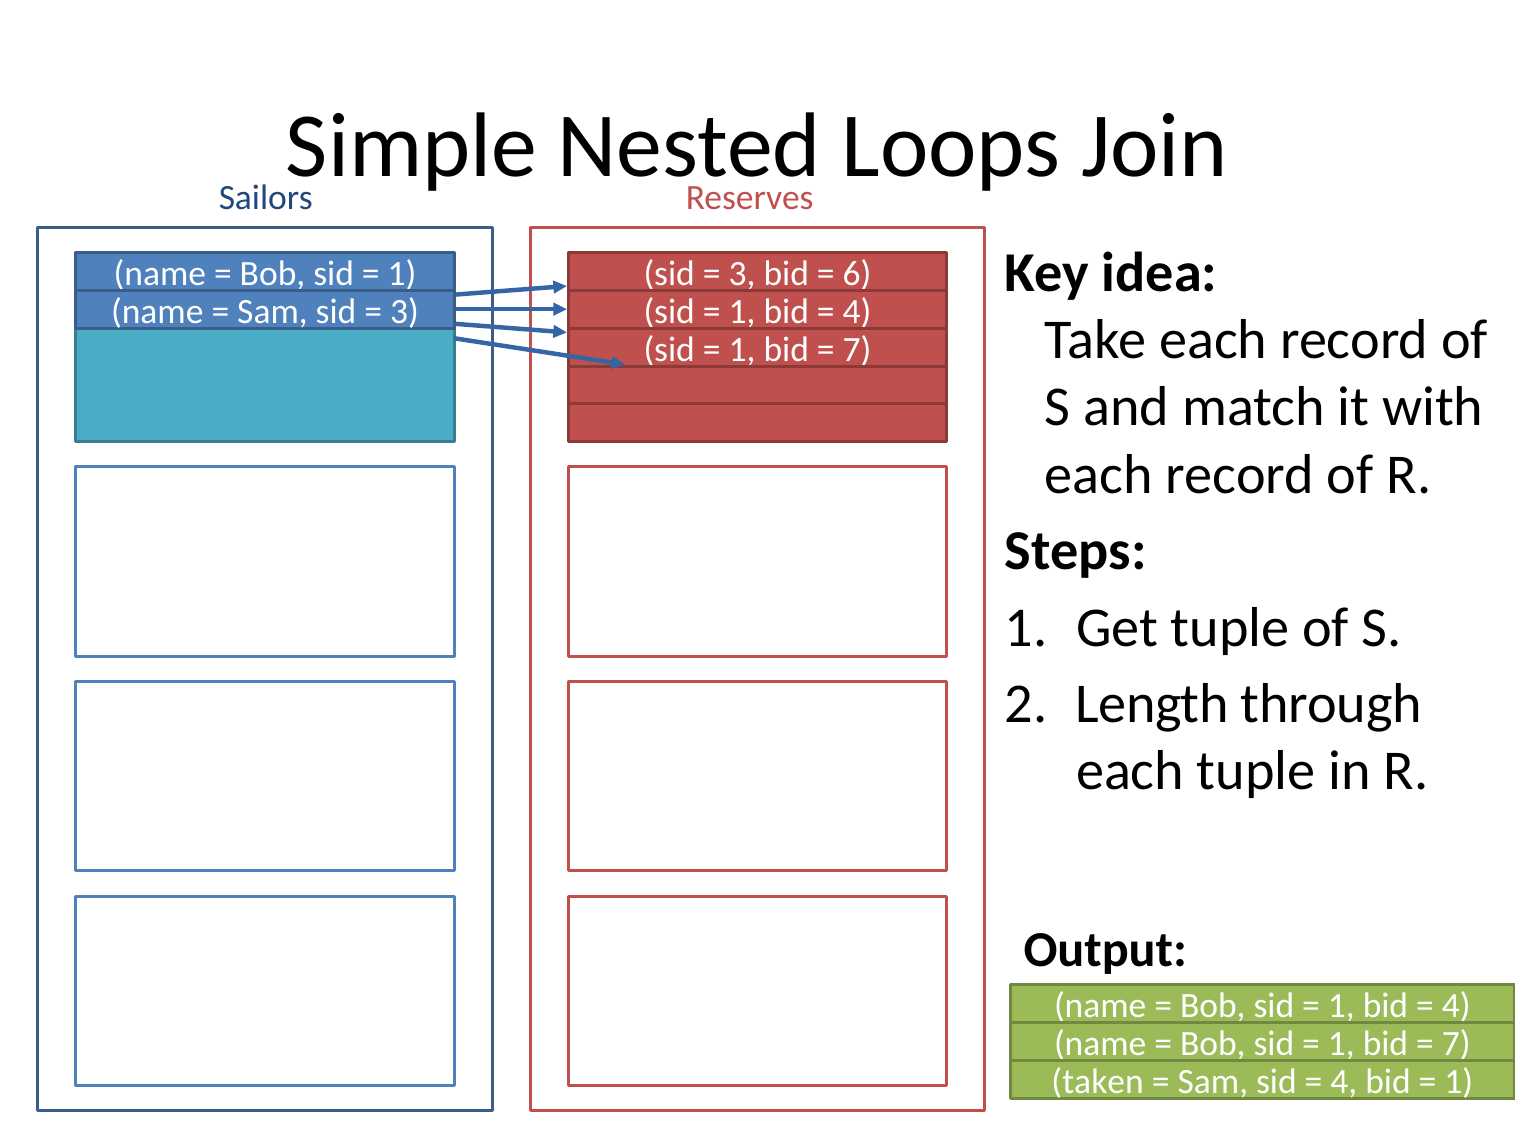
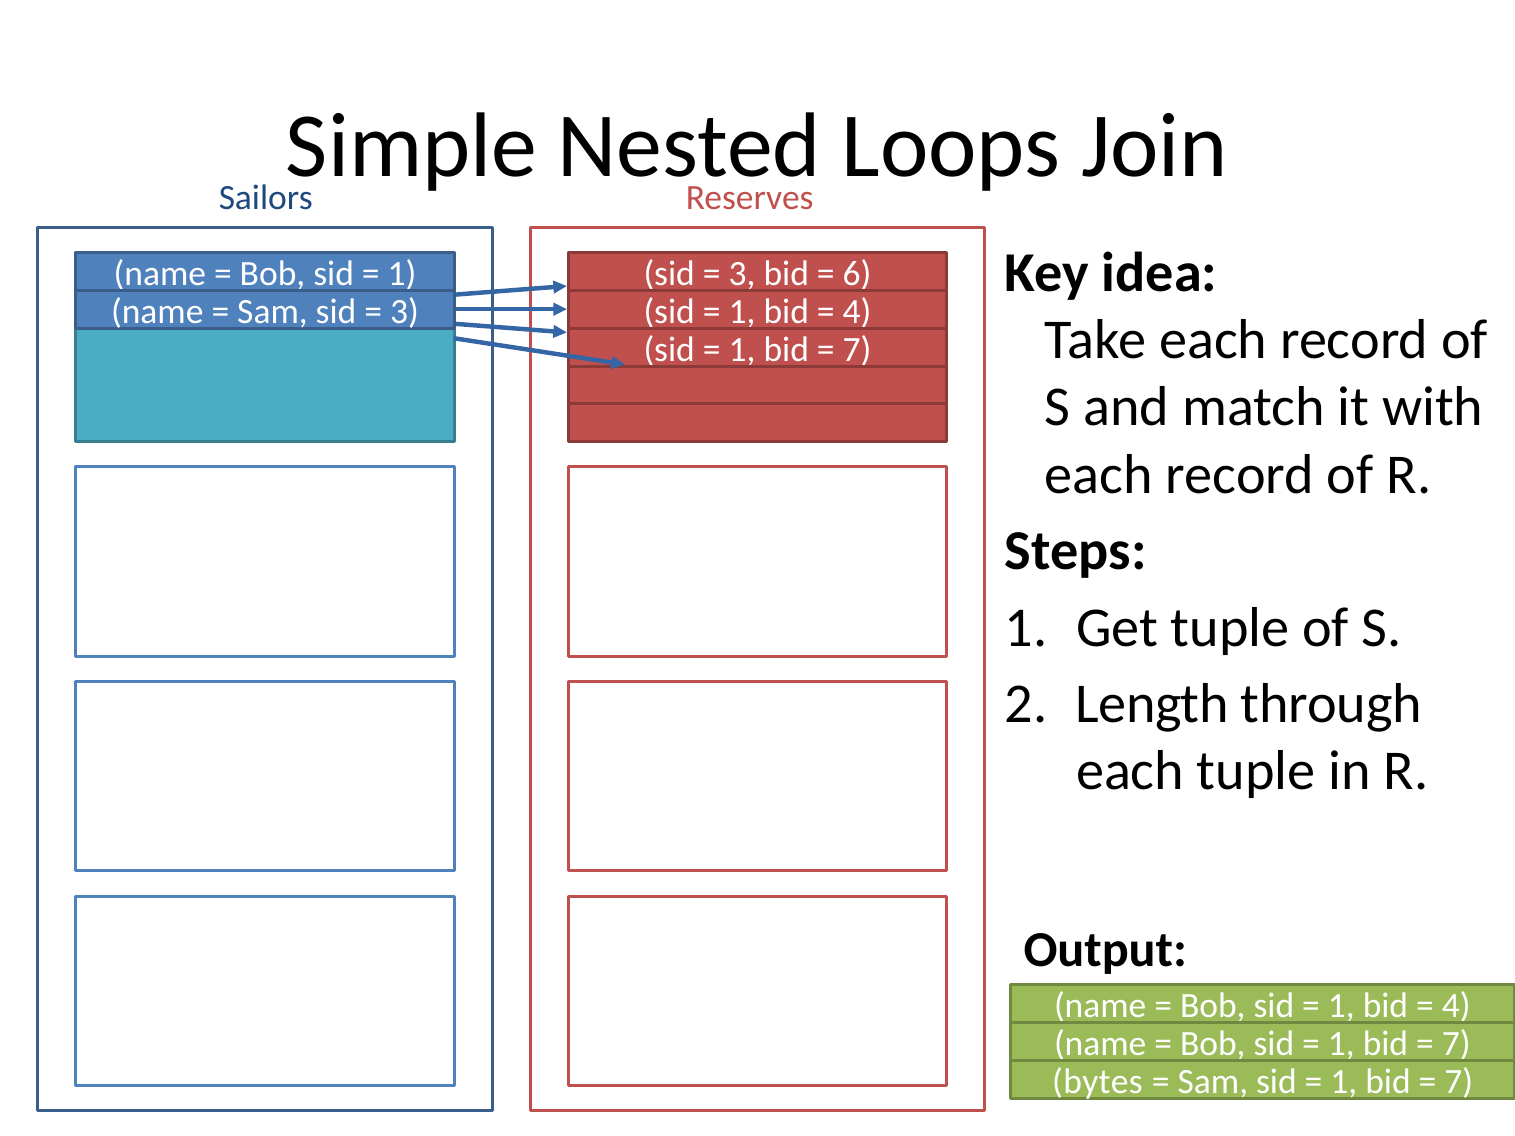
taken: taken -> bytes
4 at (1344, 1082): 4 -> 1
1 at (1459, 1082): 1 -> 7
